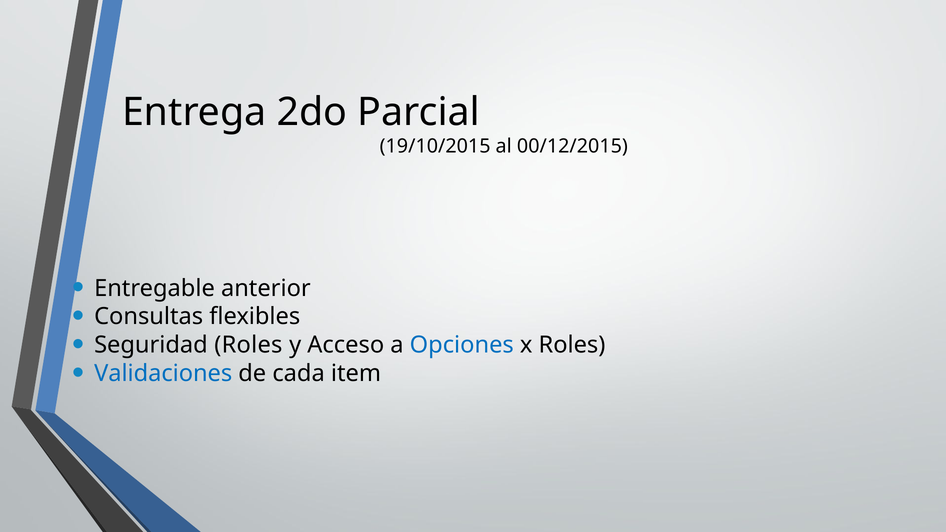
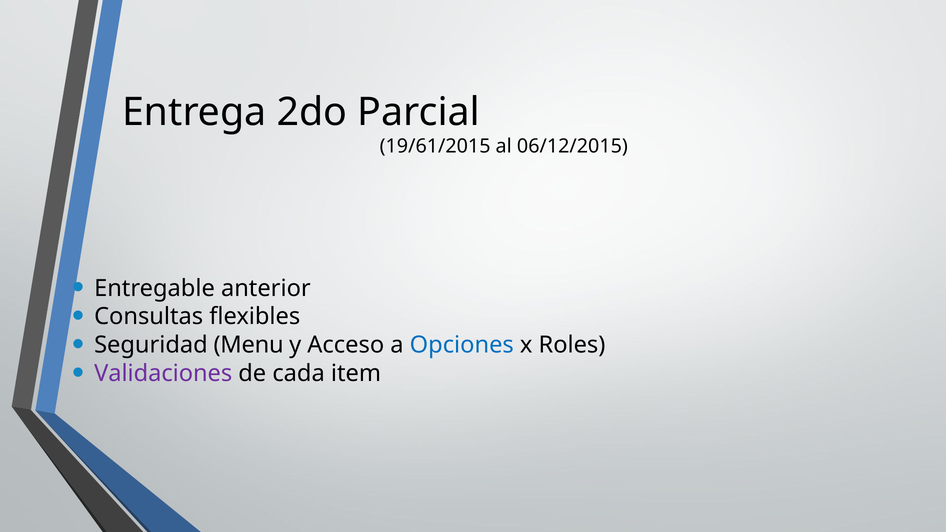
19/10/2015: 19/10/2015 -> 19/61/2015
00/12/2015: 00/12/2015 -> 06/12/2015
Seguridad Roles: Roles -> Menu
Validaciones colour: blue -> purple
